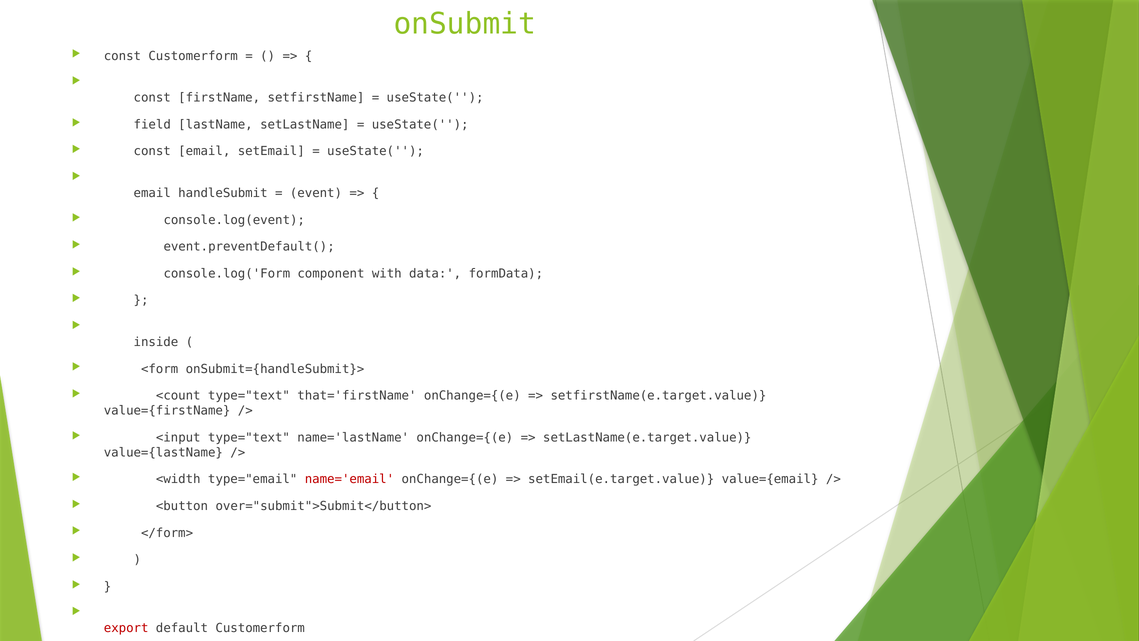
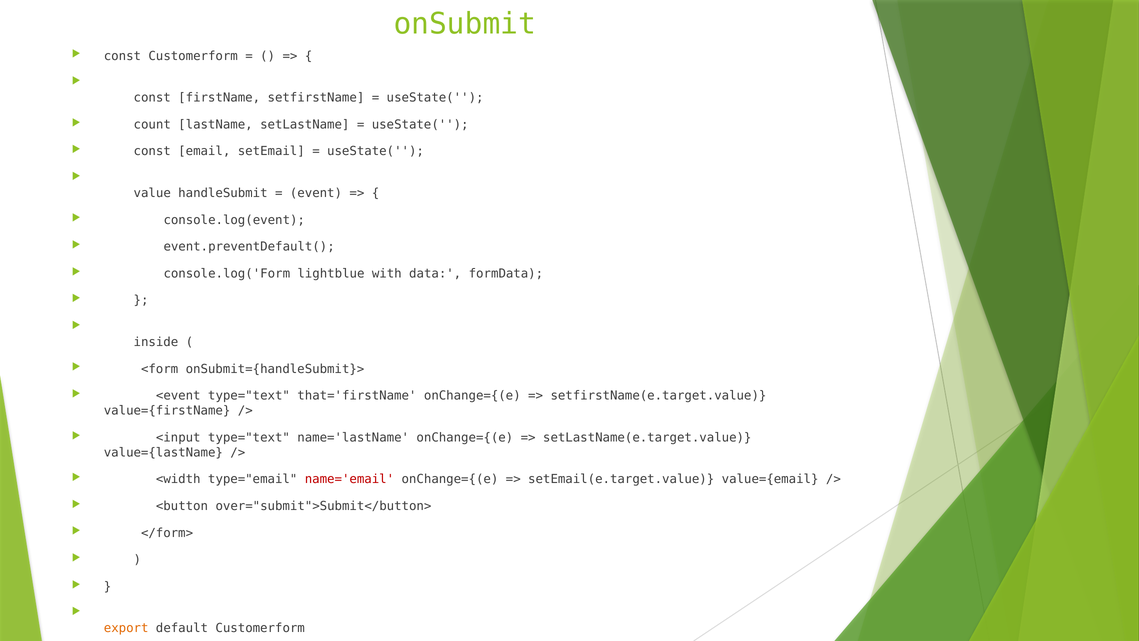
field: field -> count
email at (152, 193): email -> value
component: component -> lightblue
<count: <count -> <event
export colour: red -> orange
